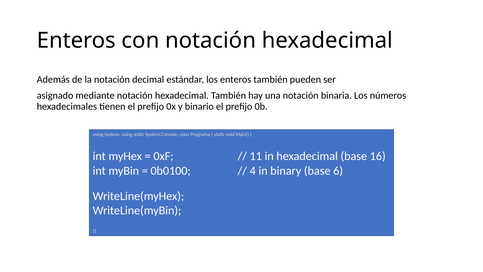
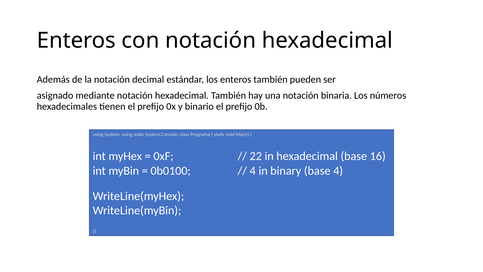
11: 11 -> 22
base 6: 6 -> 4
